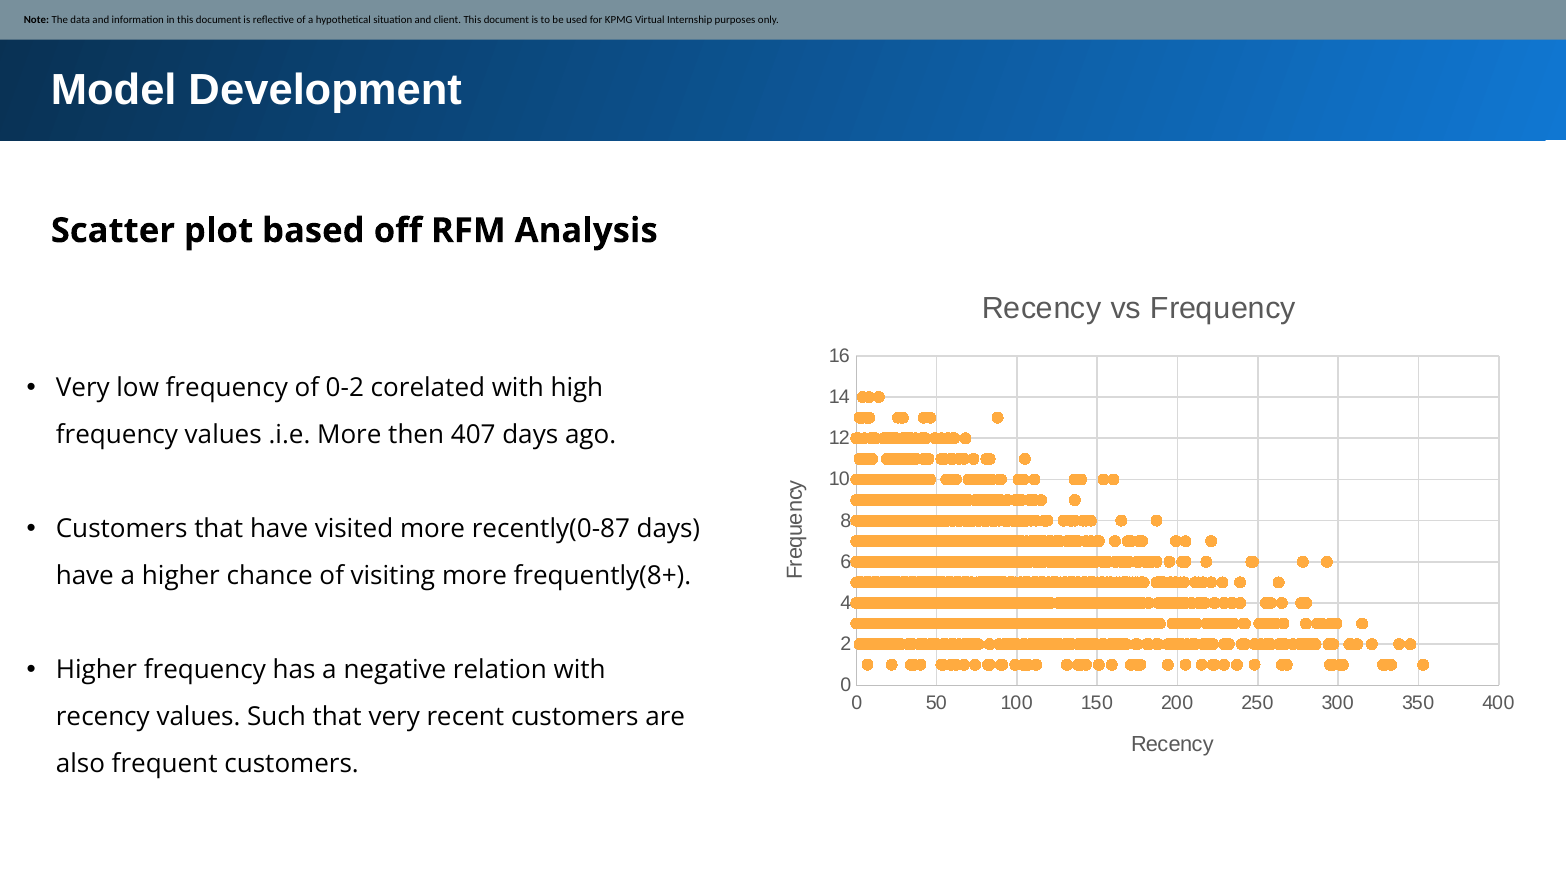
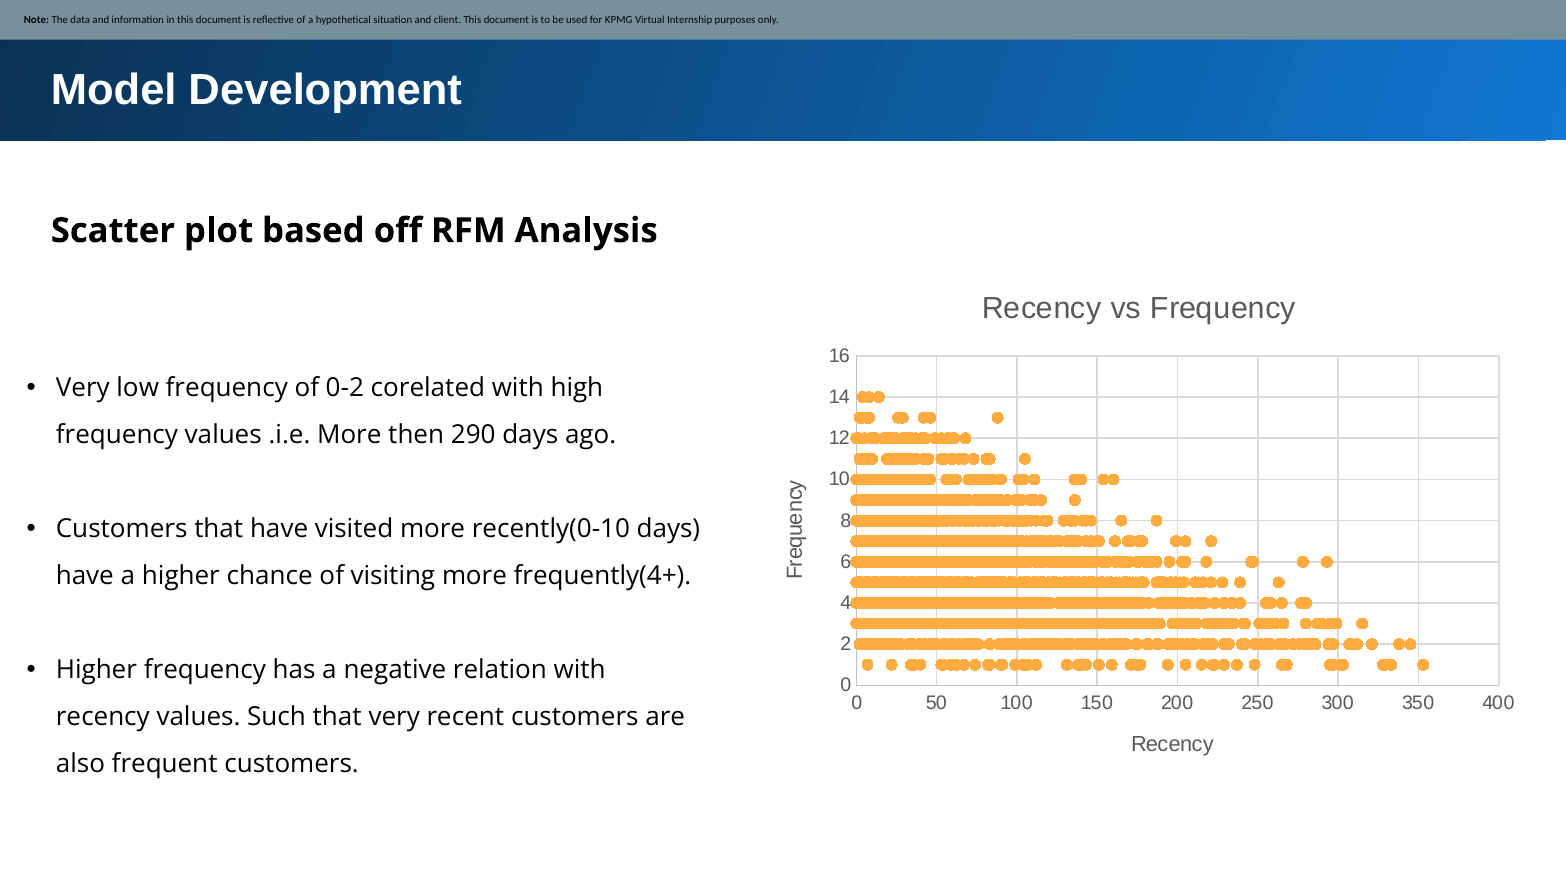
407: 407 -> 290
recently(0-87: recently(0-87 -> recently(0-10
frequently(8+: frequently(8+ -> frequently(4+
